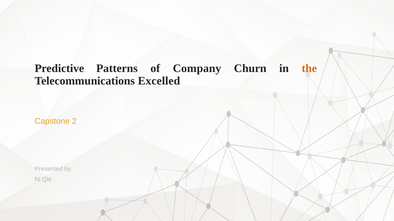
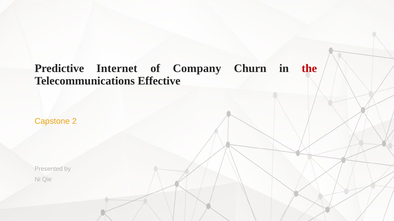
Patterns: Patterns -> Internet
the colour: orange -> red
Excelled: Excelled -> Effective
